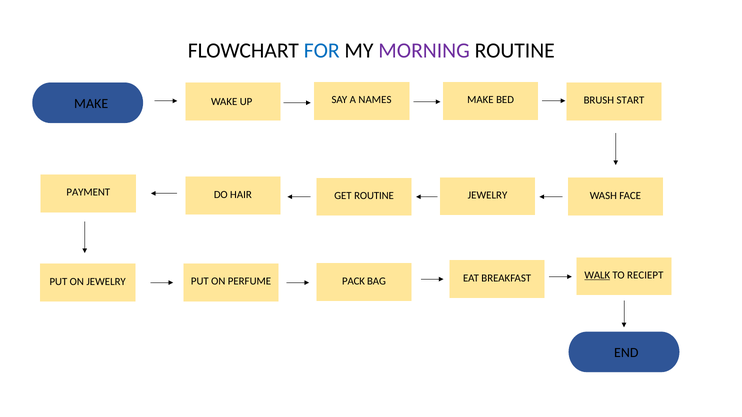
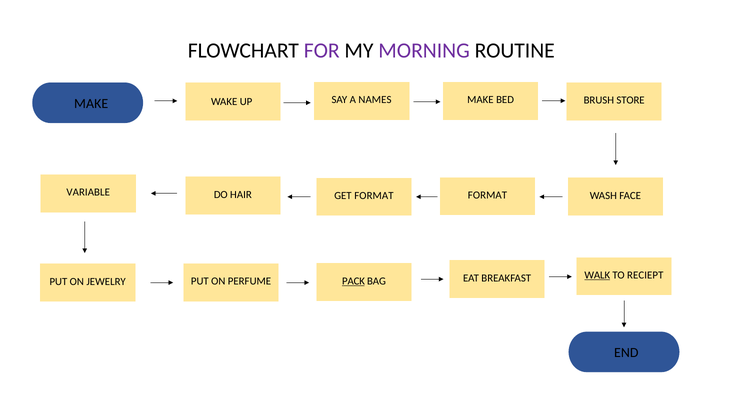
FOR colour: blue -> purple
START: START -> STORE
PAYMENT: PAYMENT -> VARIABLE
JEWELRY at (488, 195): JEWELRY -> FORMAT
GET ROUTINE: ROUTINE -> FORMAT
PACK underline: none -> present
